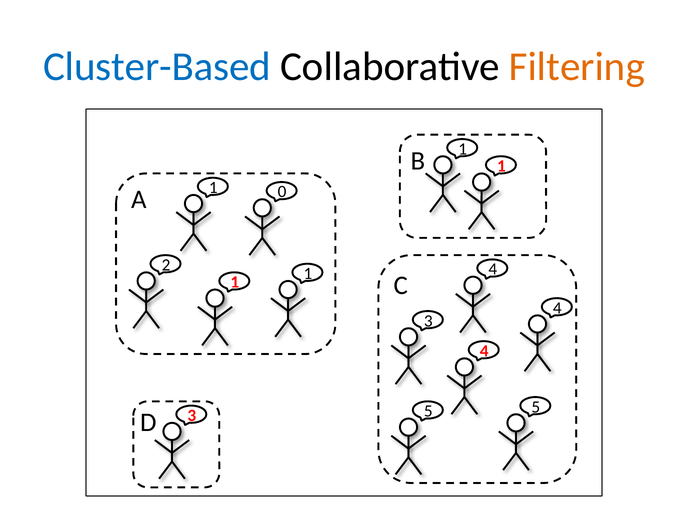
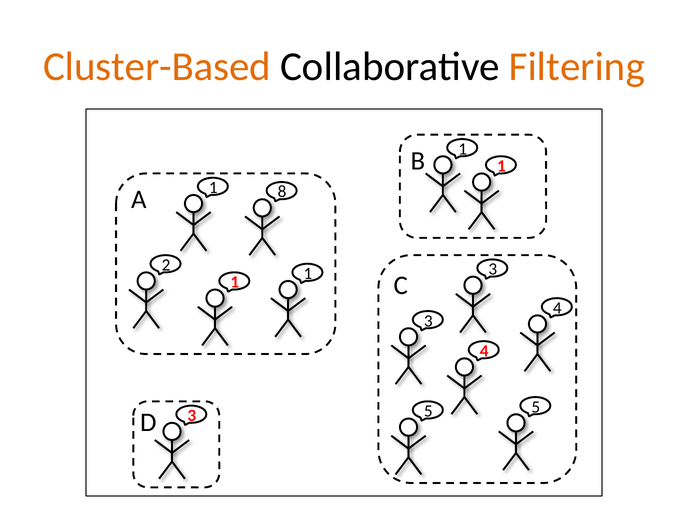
Cluster-Based colour: blue -> orange
0: 0 -> 8
4 at (493, 269): 4 -> 3
